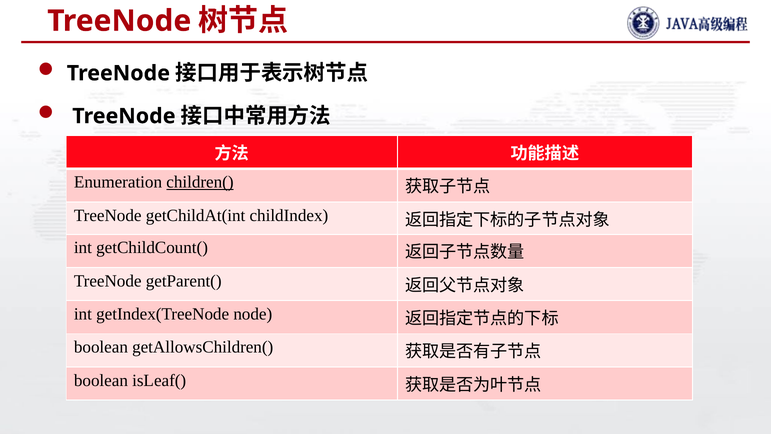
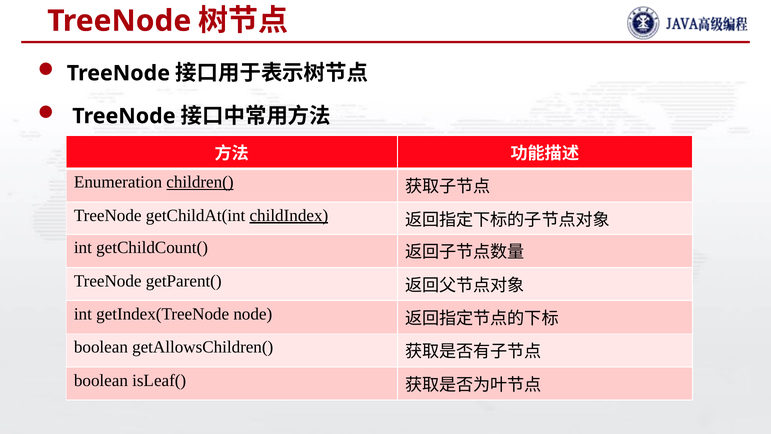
childIndex underline: none -> present
